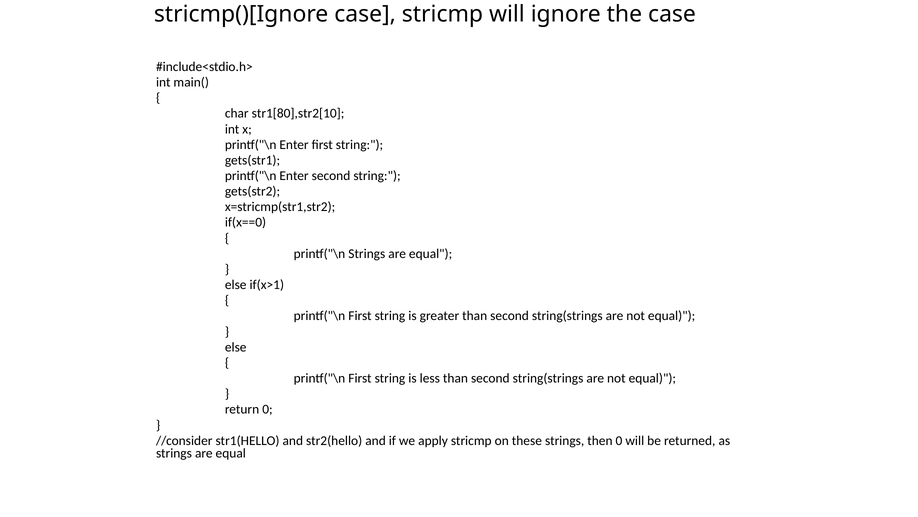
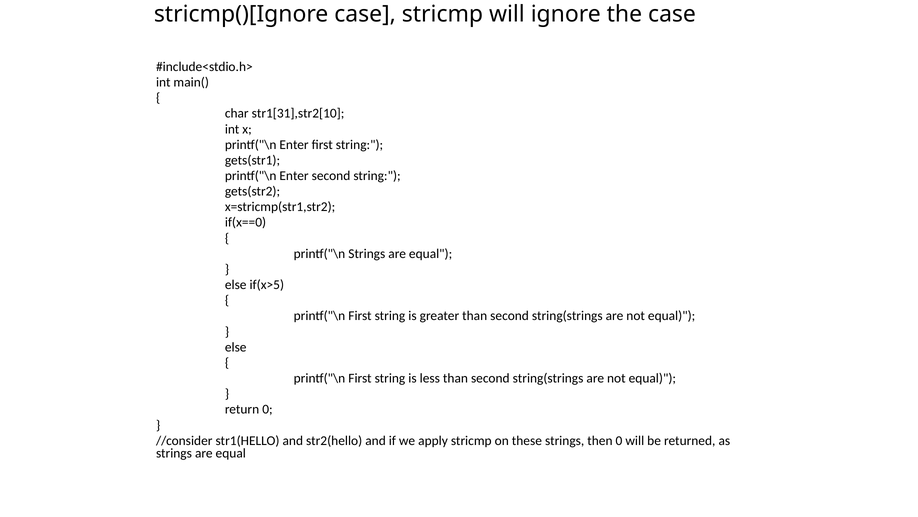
str1[80],str2[10: str1[80],str2[10 -> str1[31],str2[10
if(x>1: if(x>1 -> if(x>5
